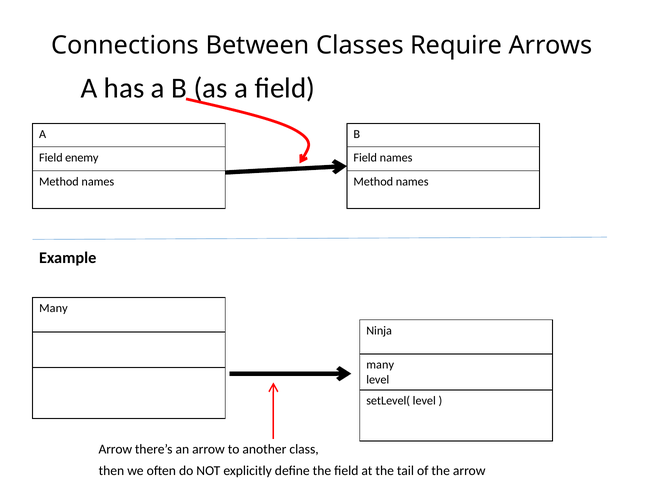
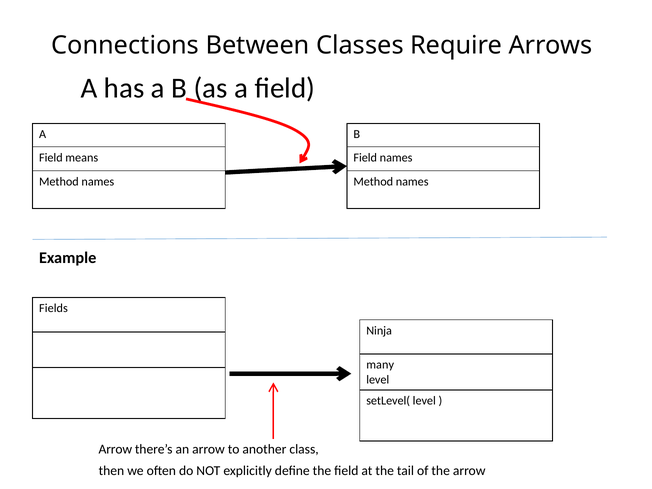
enemy: enemy -> means
Many at (53, 308): Many -> Fields
